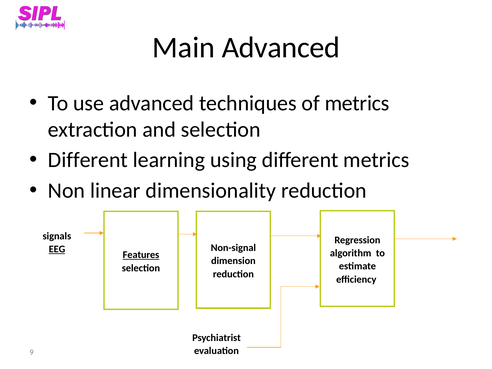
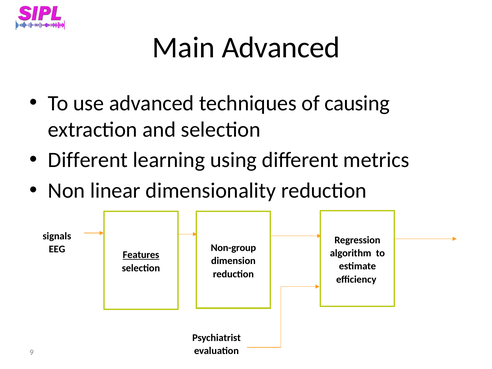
of metrics: metrics -> causing
Non-signal: Non-signal -> Non-group
EEG underline: present -> none
